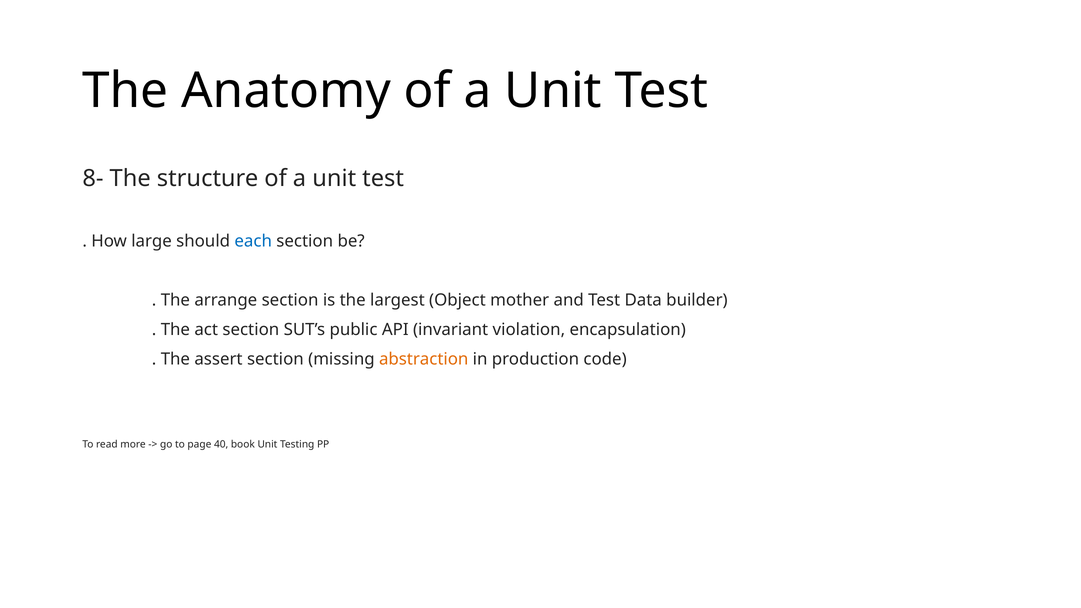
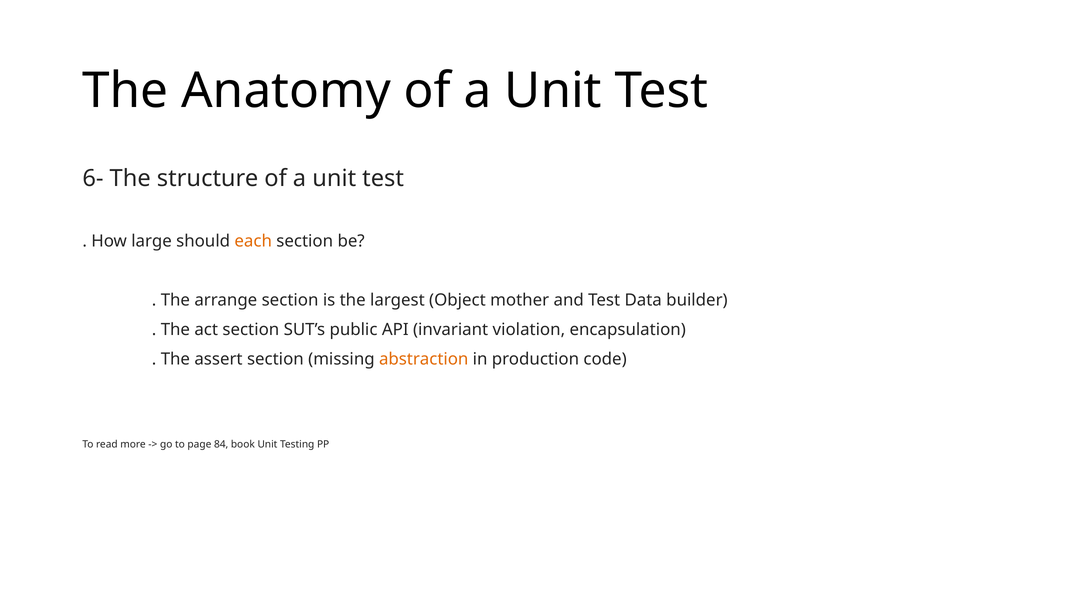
8-: 8- -> 6-
each colour: blue -> orange
40: 40 -> 84
